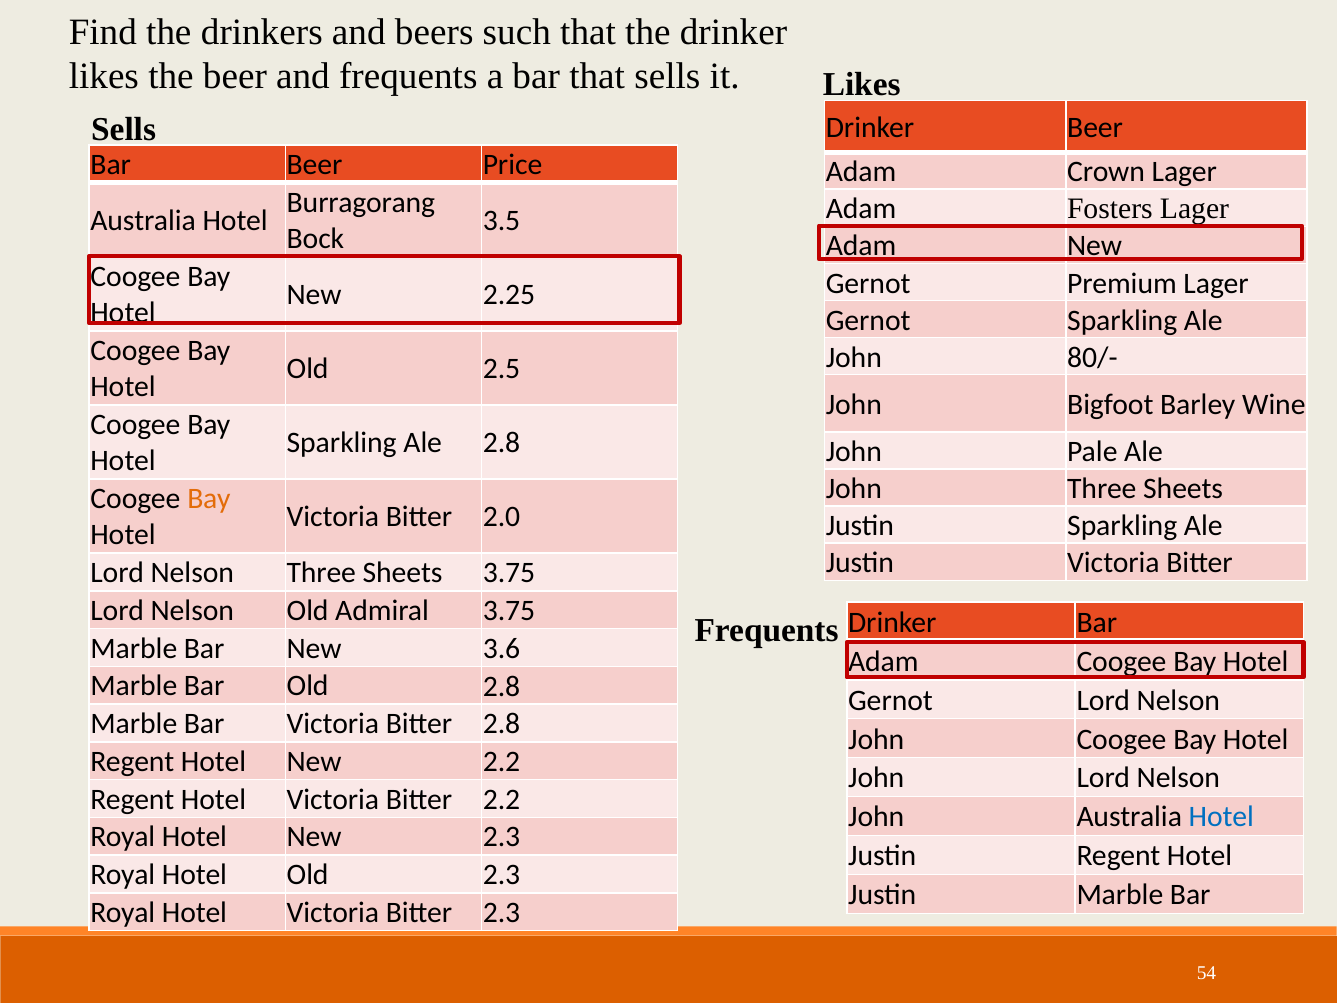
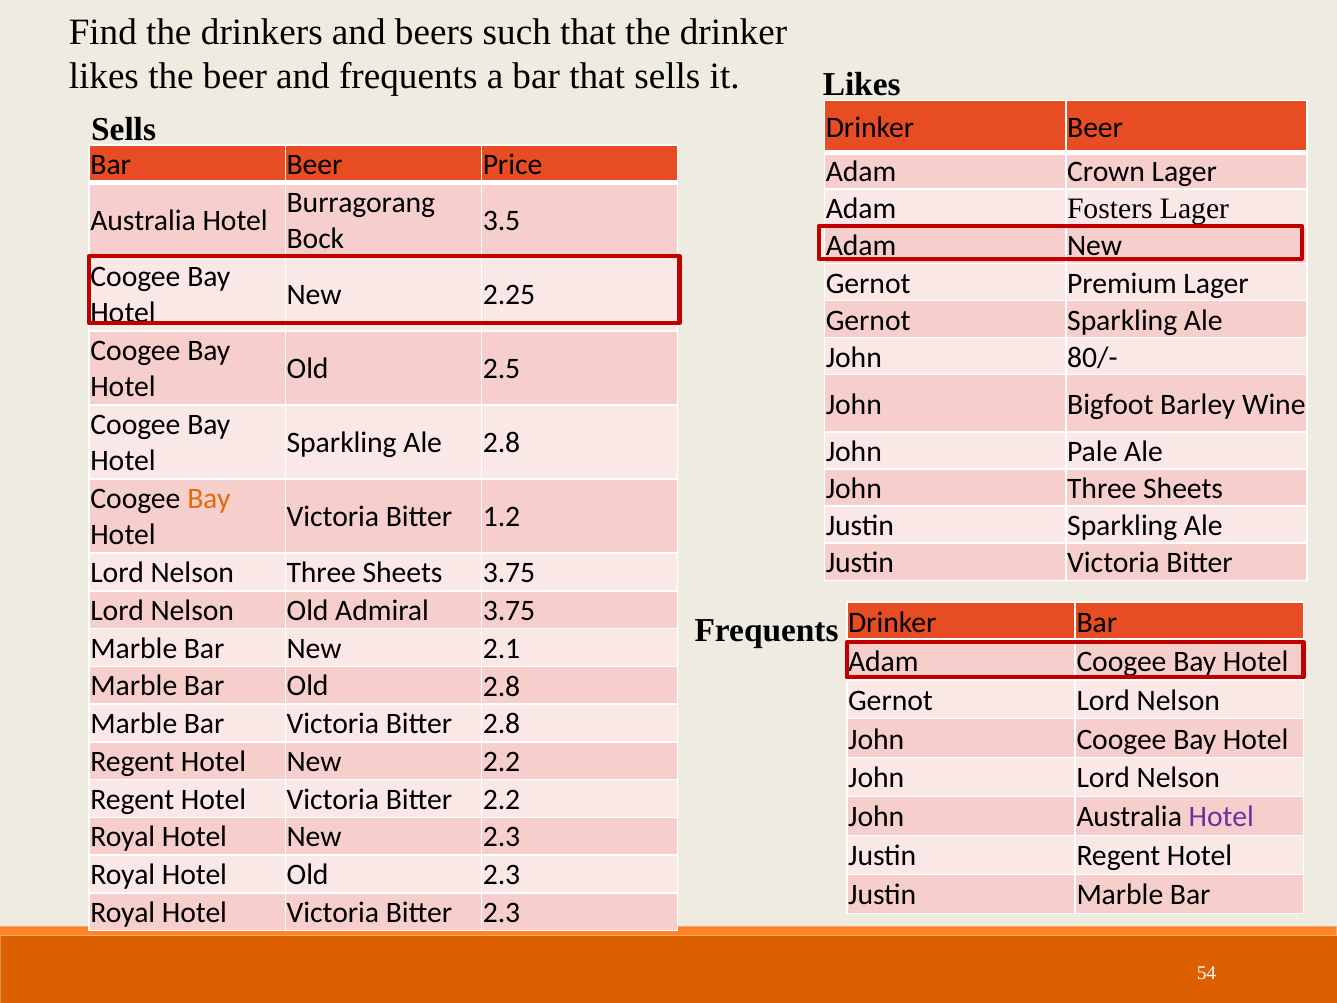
2.0: 2.0 -> 1.2
3.6: 3.6 -> 2.1
Hotel at (1221, 817) colour: blue -> purple
